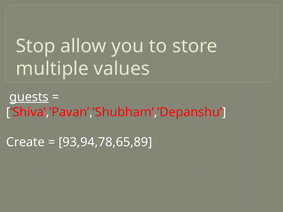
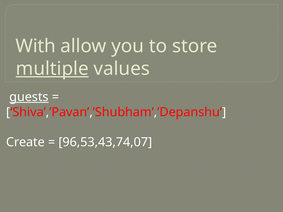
Stop: Stop -> With
multiple underline: none -> present
93,94,78,65,89: 93,94,78,65,89 -> 96,53,43,74,07
